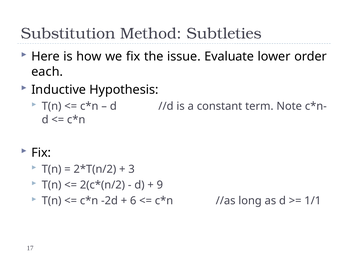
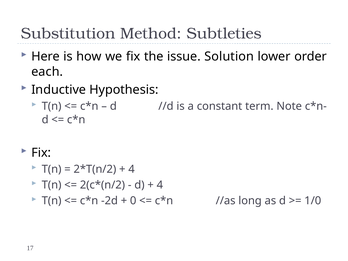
Evaluate: Evaluate -> Solution
3 at (132, 169): 3 -> 4
9 at (160, 185): 9 -> 4
6: 6 -> 0
1/1: 1/1 -> 1/0
